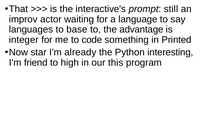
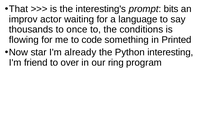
interactive's: interactive's -> interesting's
still: still -> bits
languages: languages -> thousands
base: base -> once
advantage: advantage -> conditions
integer: integer -> flowing
high: high -> over
this: this -> ring
